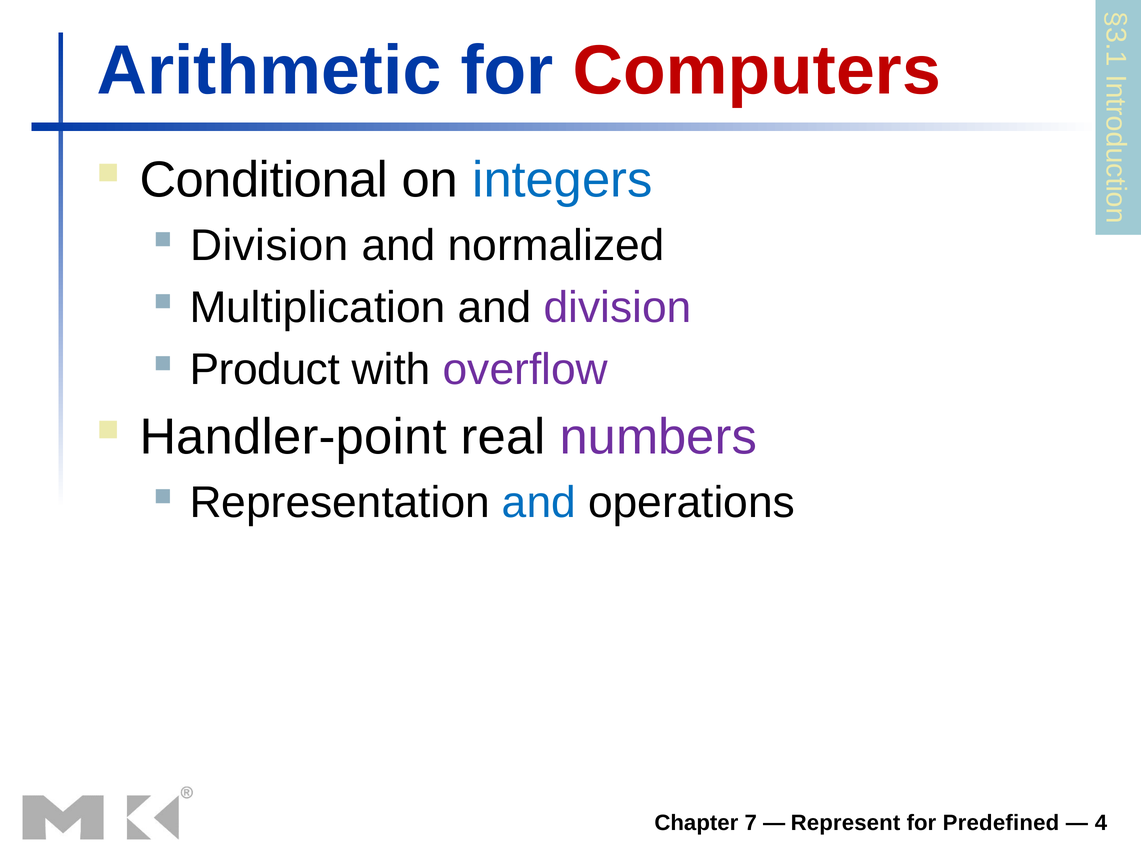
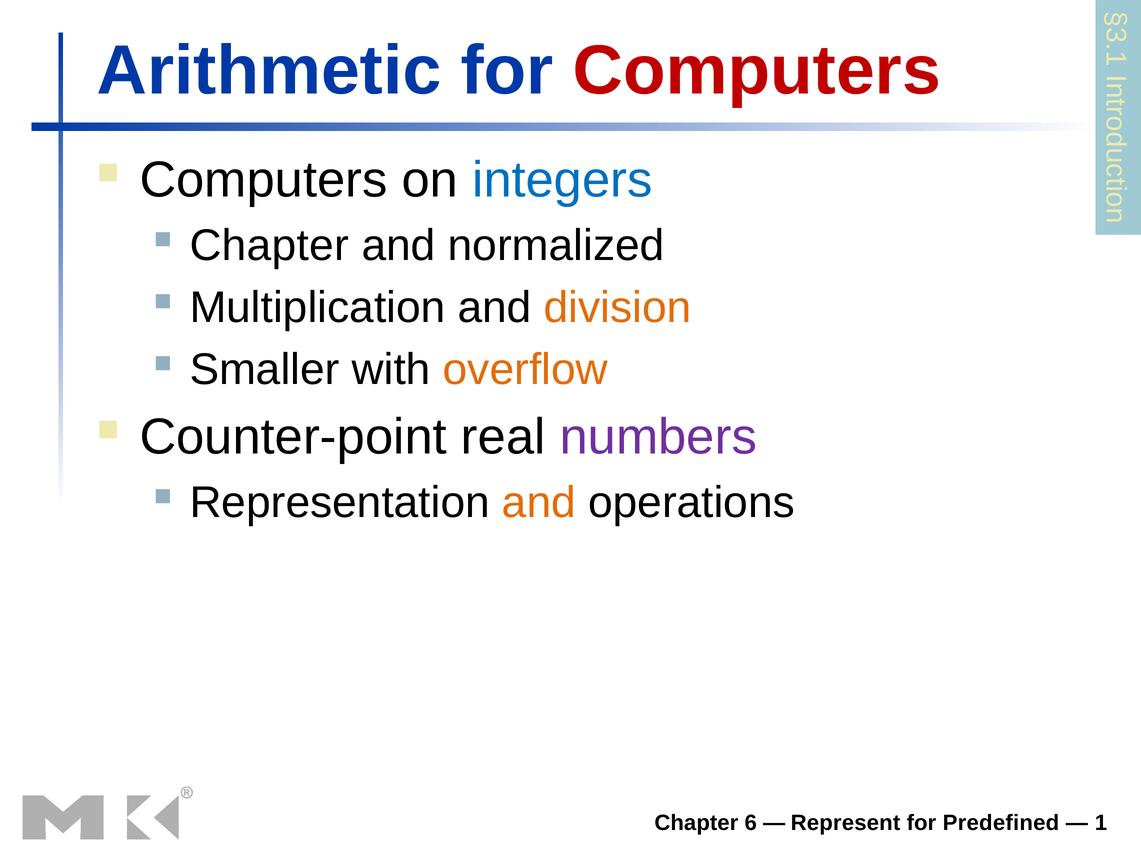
Conditional at (264, 180): Conditional -> Computers
Division at (269, 246): Division -> Chapter
division at (618, 308) colour: purple -> orange
Product: Product -> Smaller
overflow colour: purple -> orange
Handler-point: Handler-point -> Counter-point
and at (539, 503) colour: blue -> orange
7: 7 -> 6
4 at (1101, 824): 4 -> 1
